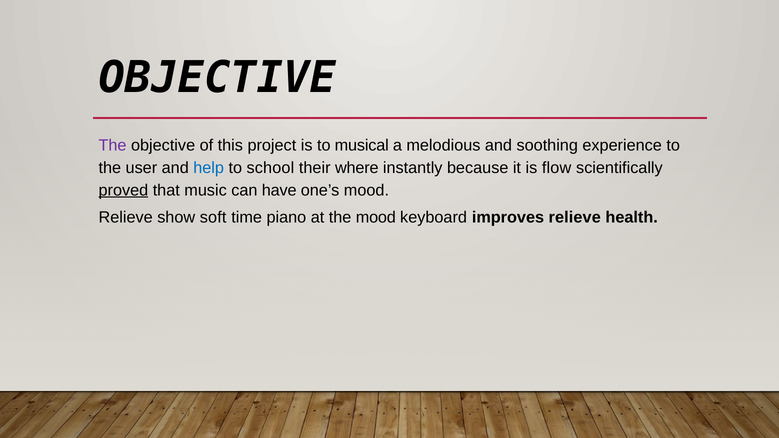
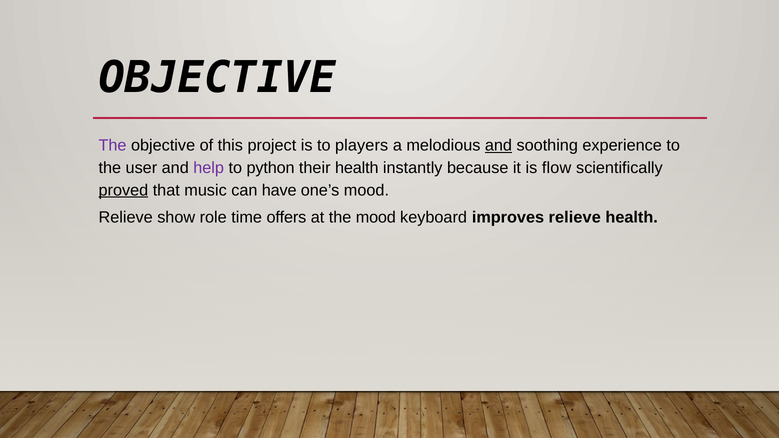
musical: musical -> players
and at (498, 146) underline: none -> present
help colour: blue -> purple
school: school -> python
their where: where -> health
soft: soft -> role
piano: piano -> offers
